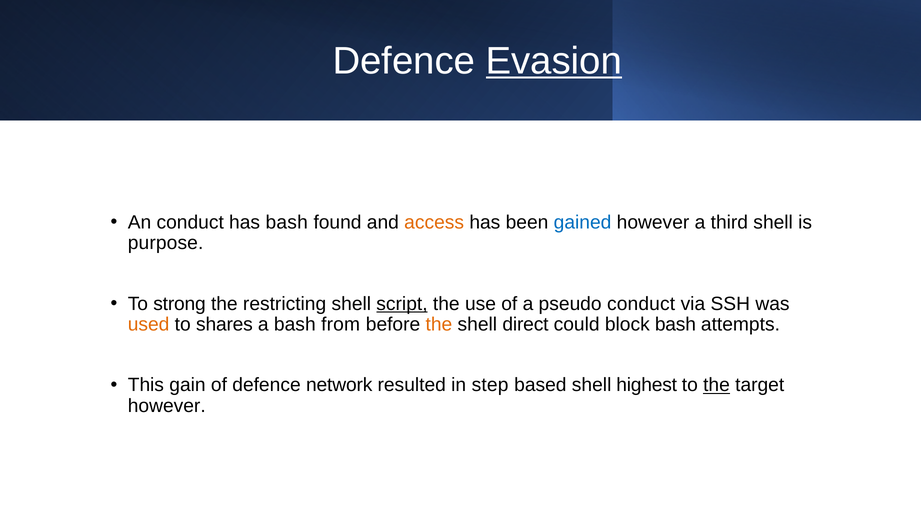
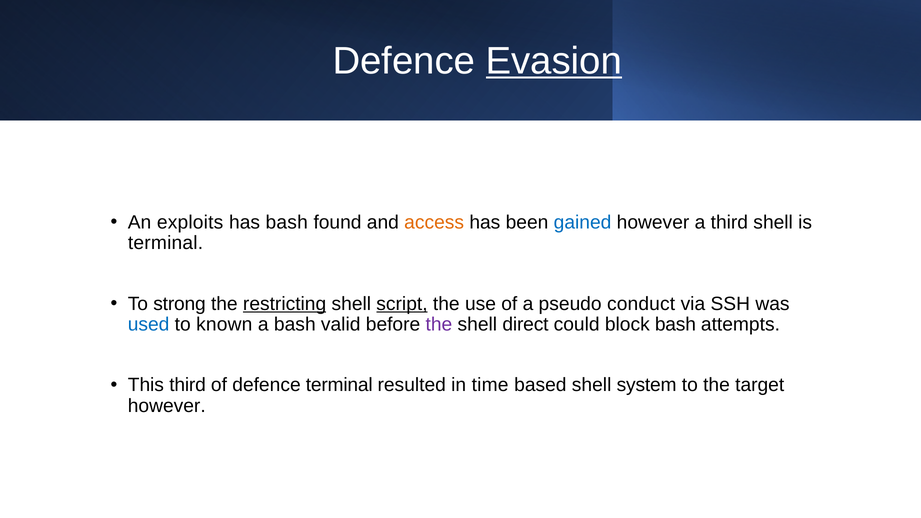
An conduct: conduct -> exploits
purpose at (166, 243): purpose -> terminal
restricting underline: none -> present
used colour: orange -> blue
shares: shares -> known
from: from -> valid
the at (439, 324) colour: orange -> purple
This gain: gain -> third
defence network: network -> terminal
step: step -> time
highest: highest -> system
the at (716, 385) underline: present -> none
